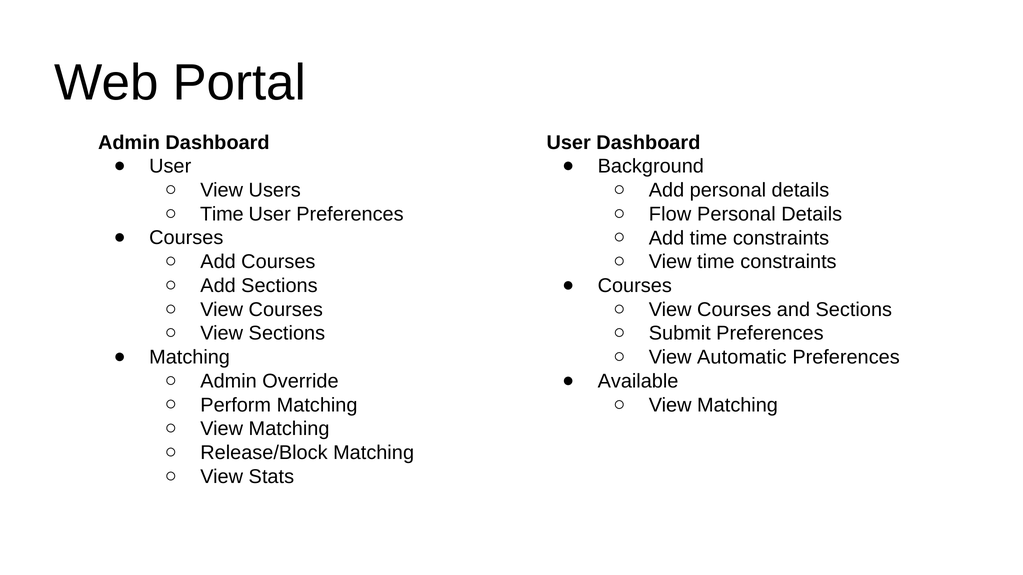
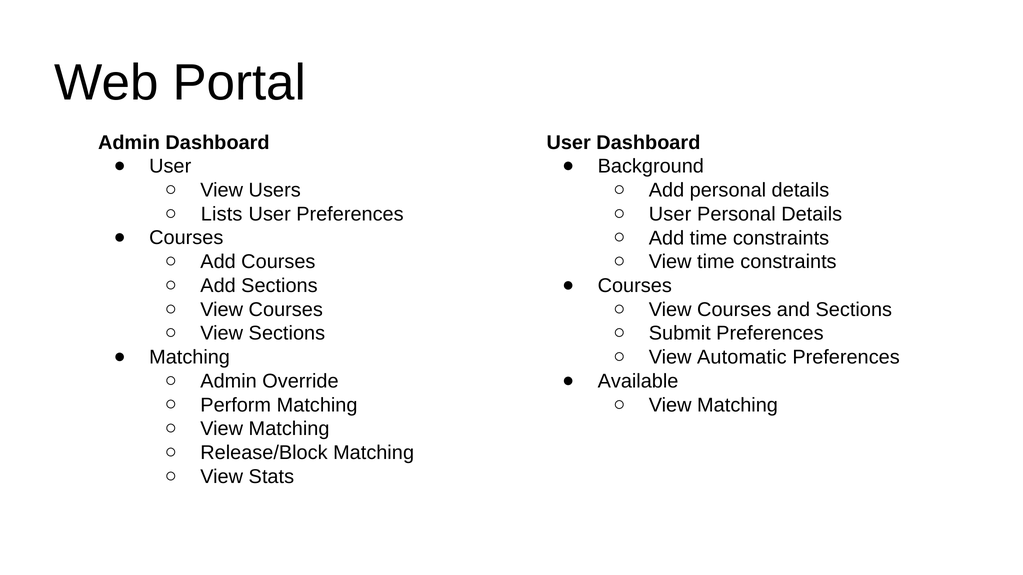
Time at (222, 214): Time -> Lists
Flow at (670, 214): Flow -> User
